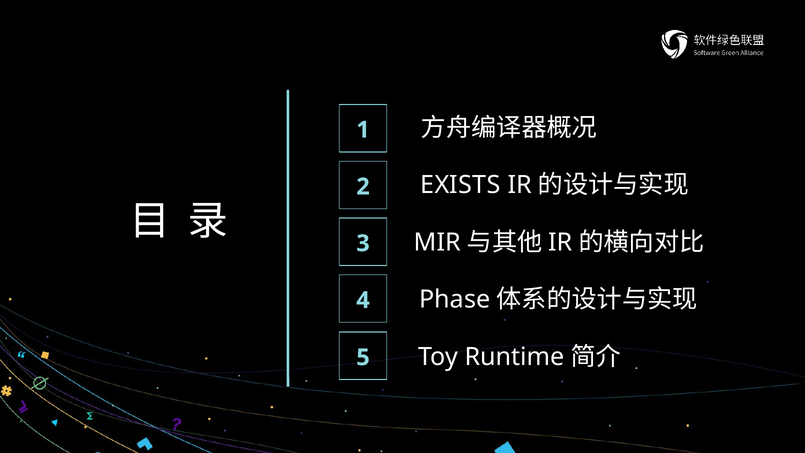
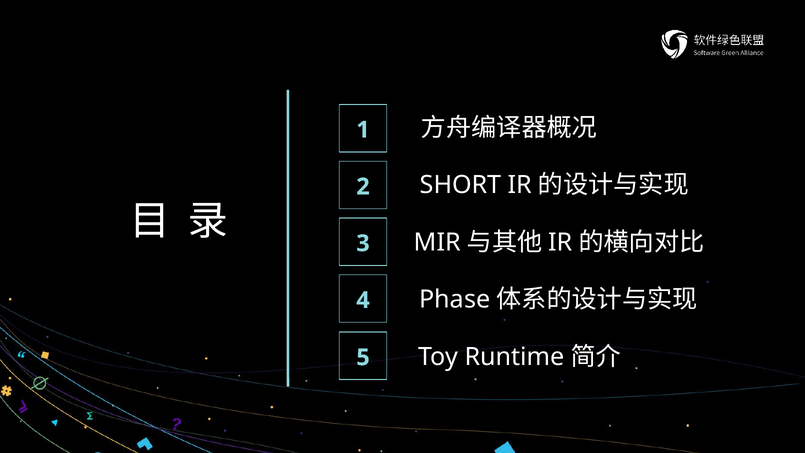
EXISTS: EXISTS -> SHORT
